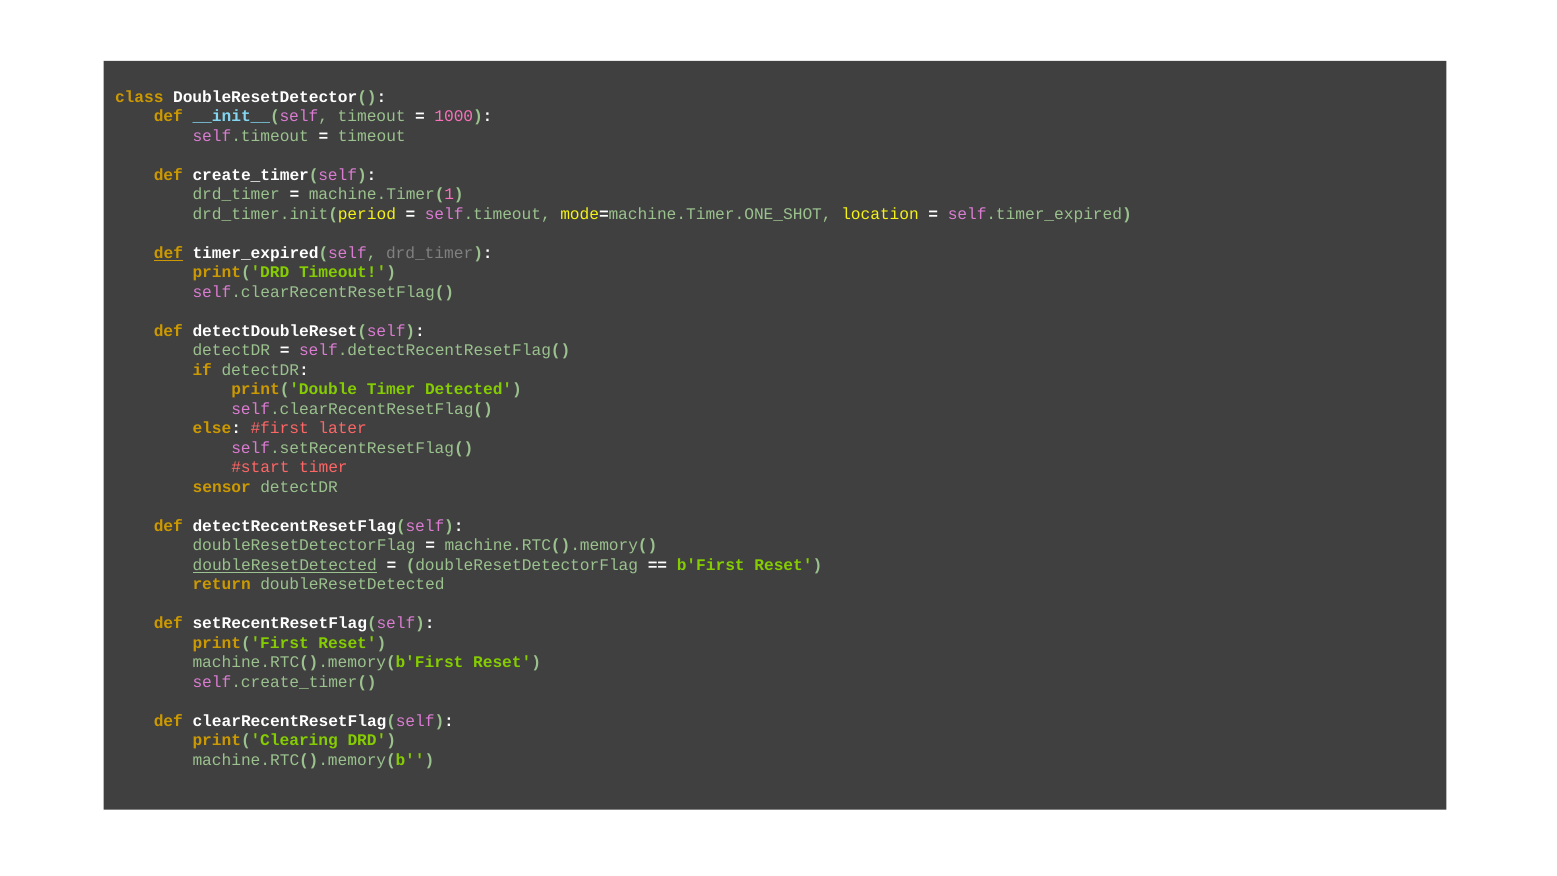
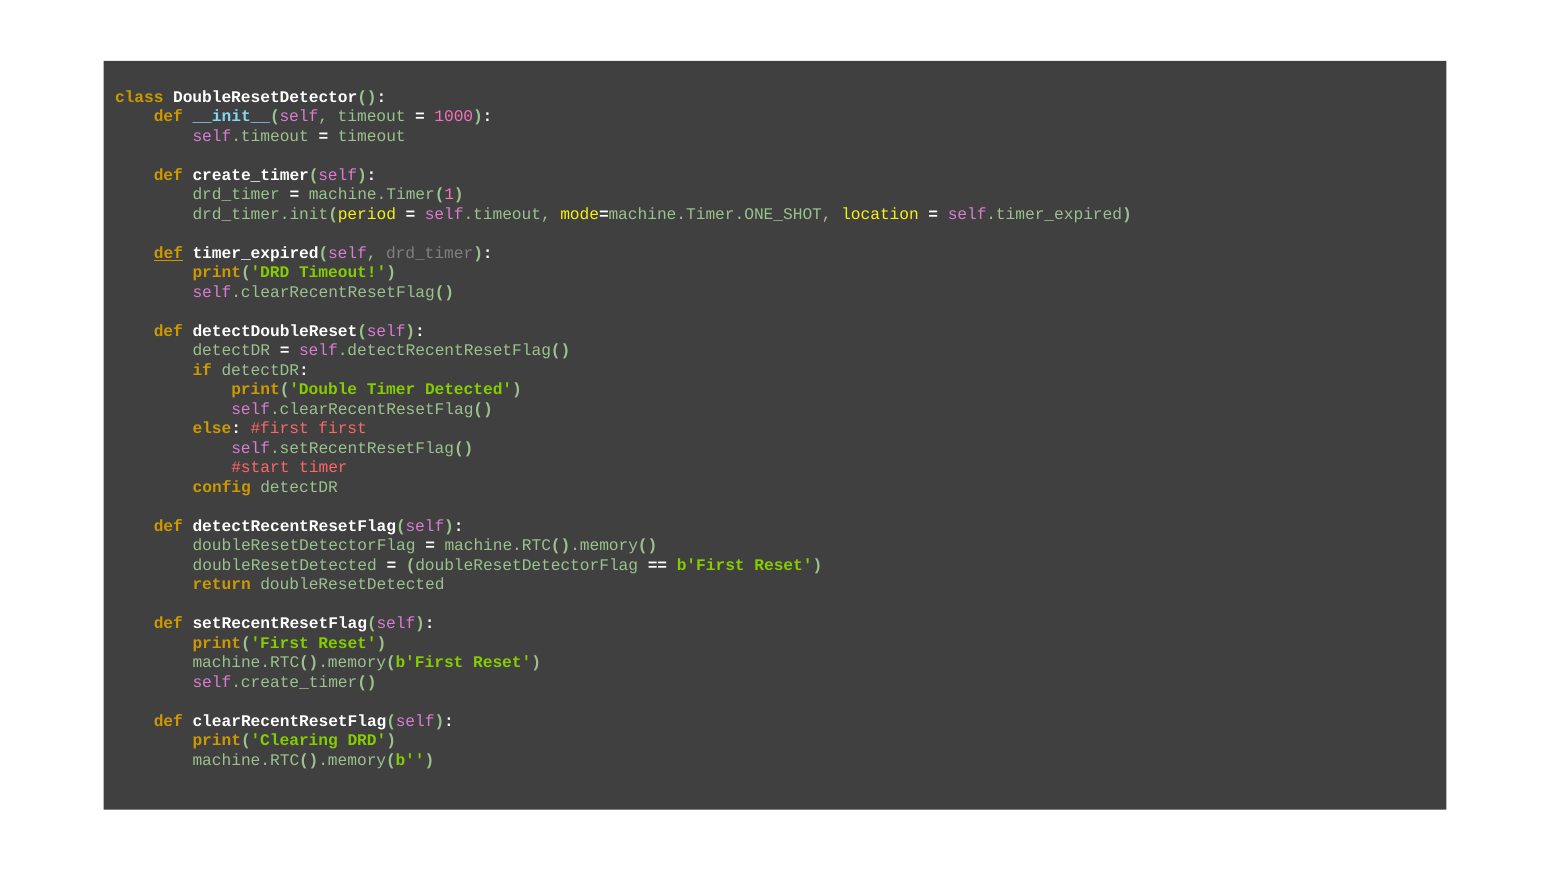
later: later -> first
sensor: sensor -> config
doubleResetDetected at (285, 565) underline: present -> none
